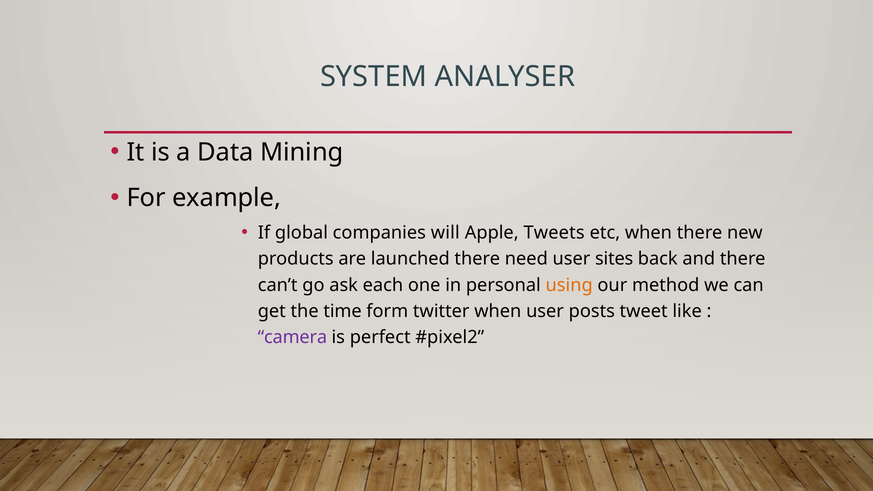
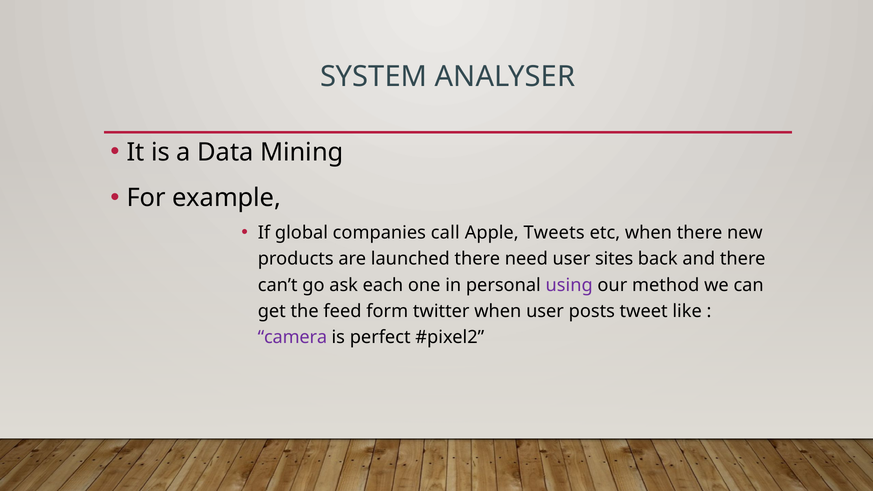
will: will -> call
using colour: orange -> purple
time: time -> feed
